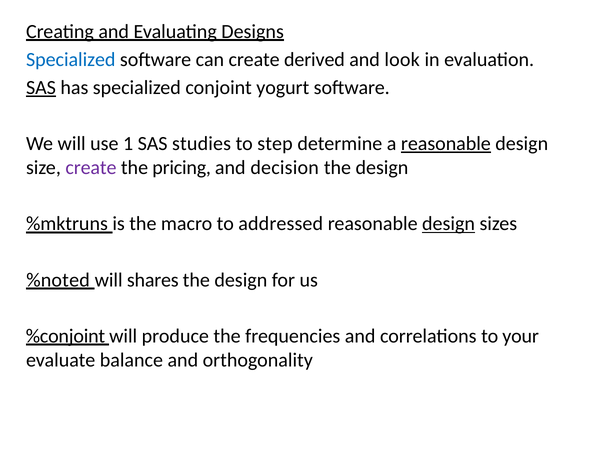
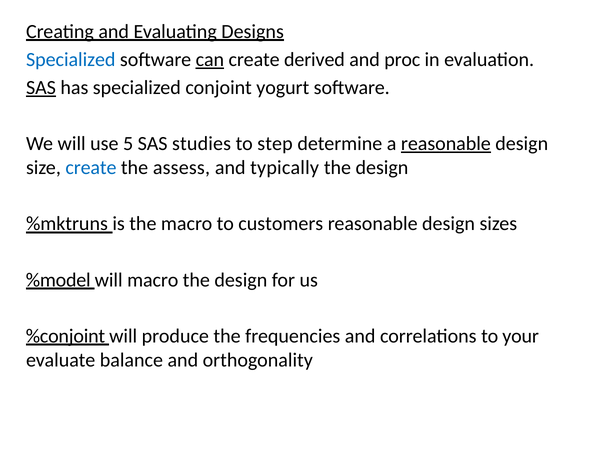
can underline: none -> present
look: look -> proc
1: 1 -> 5
create at (91, 168) colour: purple -> blue
pricing: pricing -> assess
decision: decision -> typically
addressed: addressed -> customers
design at (449, 224) underline: present -> none
%noted: %noted -> %model
will shares: shares -> macro
